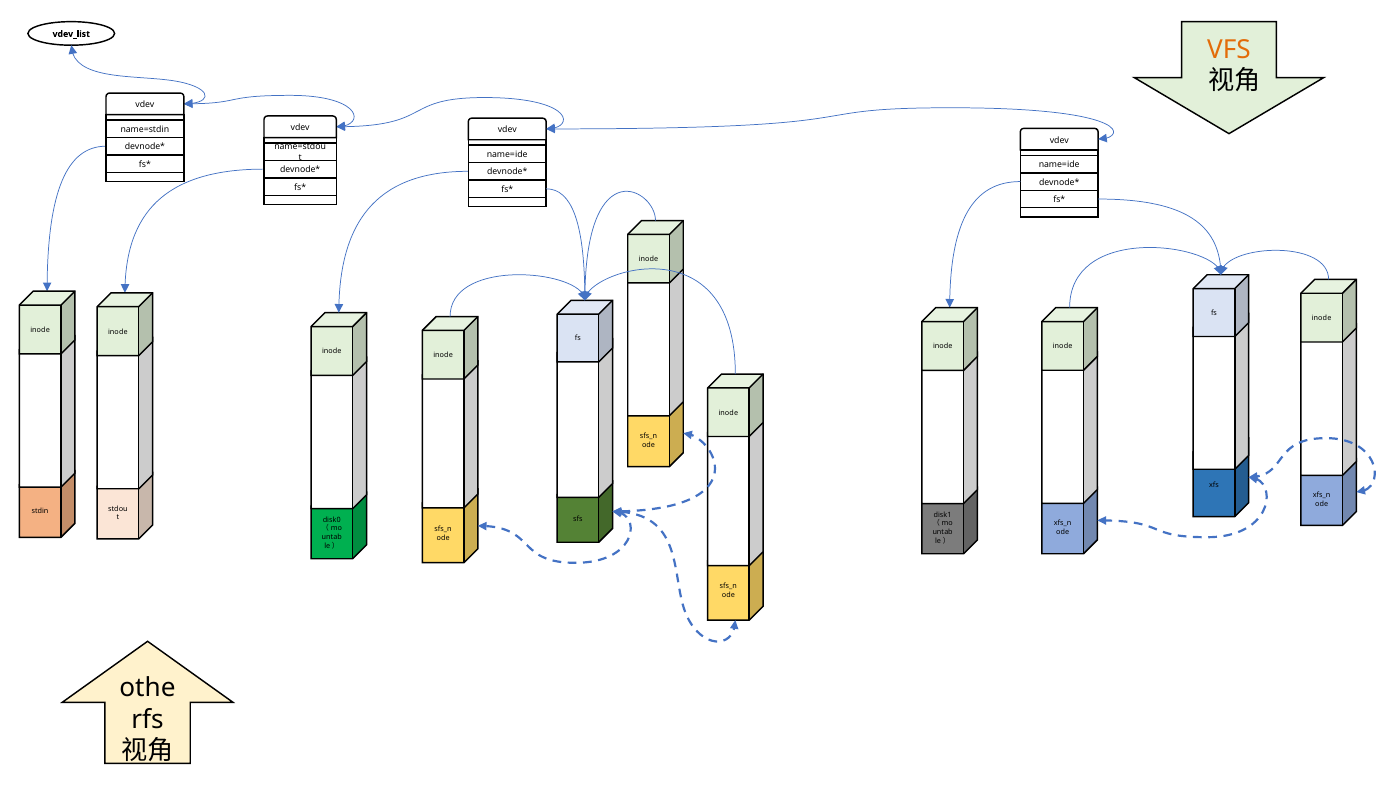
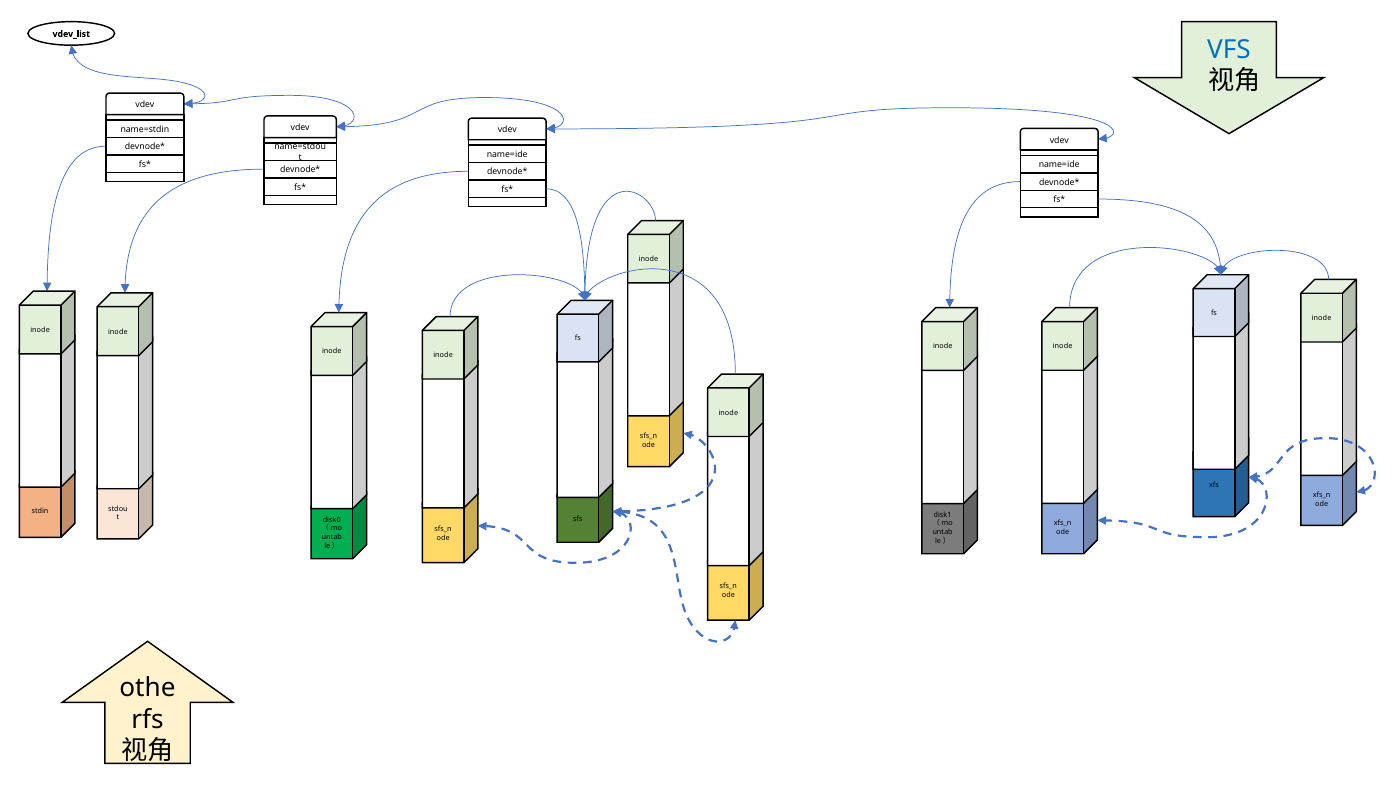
VFS colour: orange -> blue
